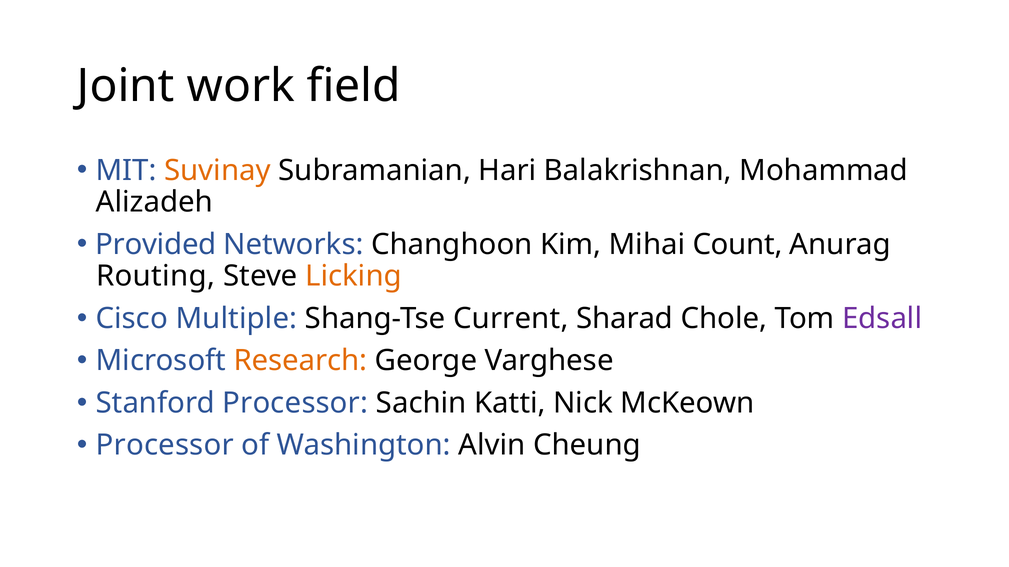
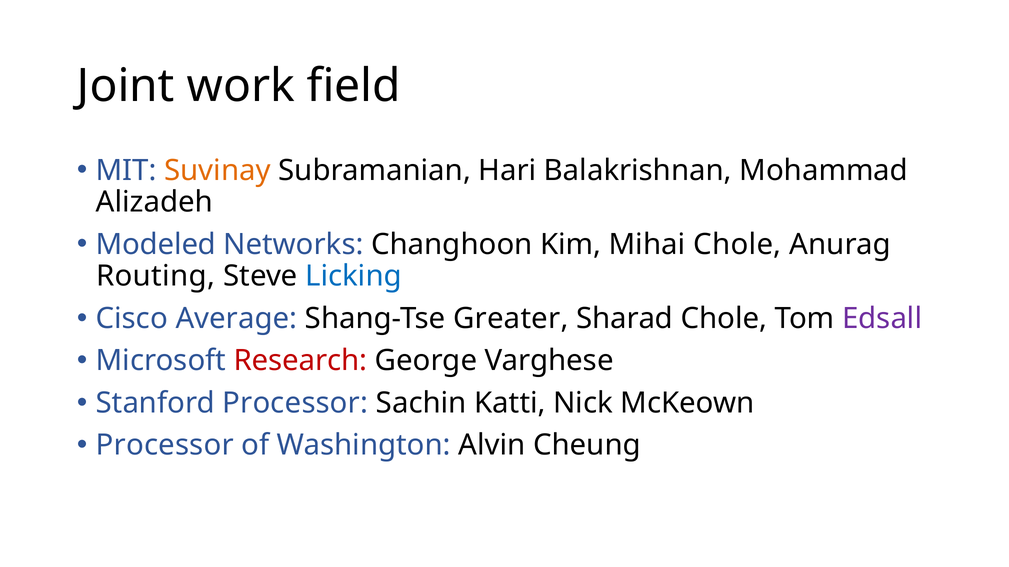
Provided: Provided -> Modeled
Mihai Count: Count -> Chole
Licking colour: orange -> blue
Multiple: Multiple -> Average
Current: Current -> Greater
Research colour: orange -> red
